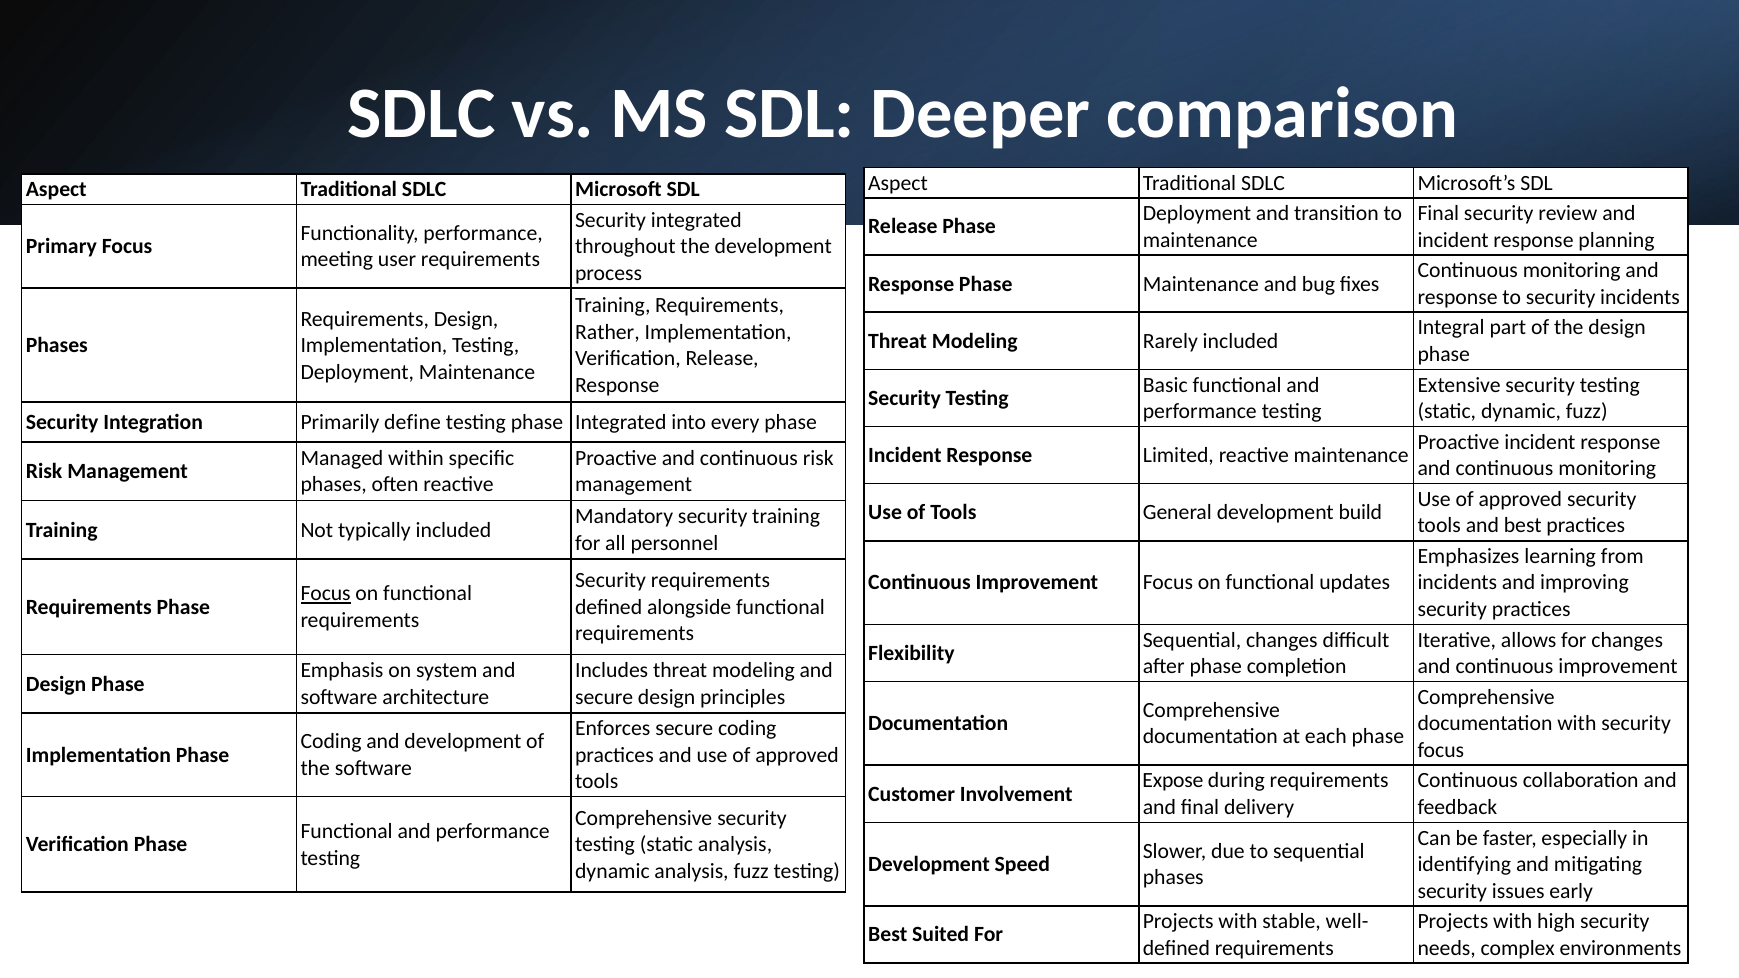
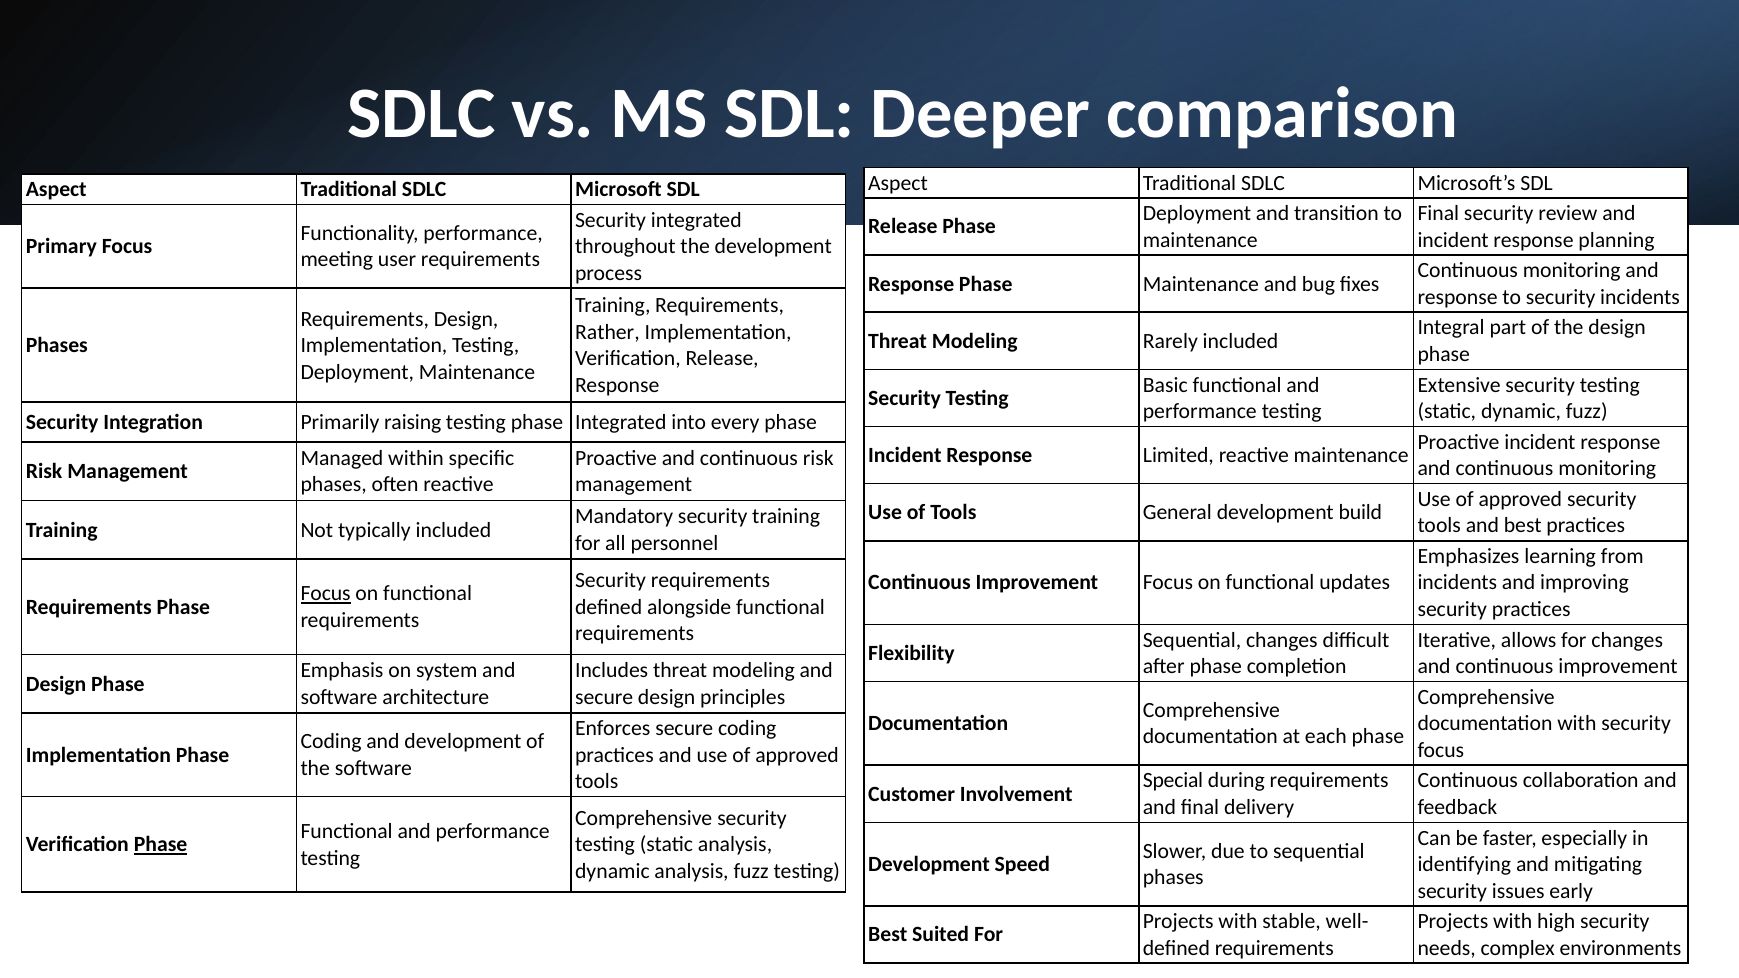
define: define -> raising
Expose: Expose -> Special
Phase at (161, 845) underline: none -> present
